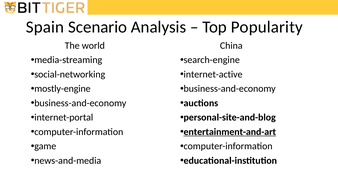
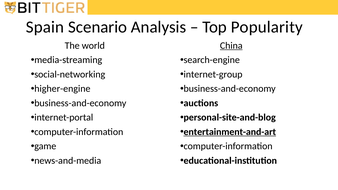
China underline: none -> present
internet-active: internet-active -> internet-group
mostly-engine: mostly-engine -> higher-engine
